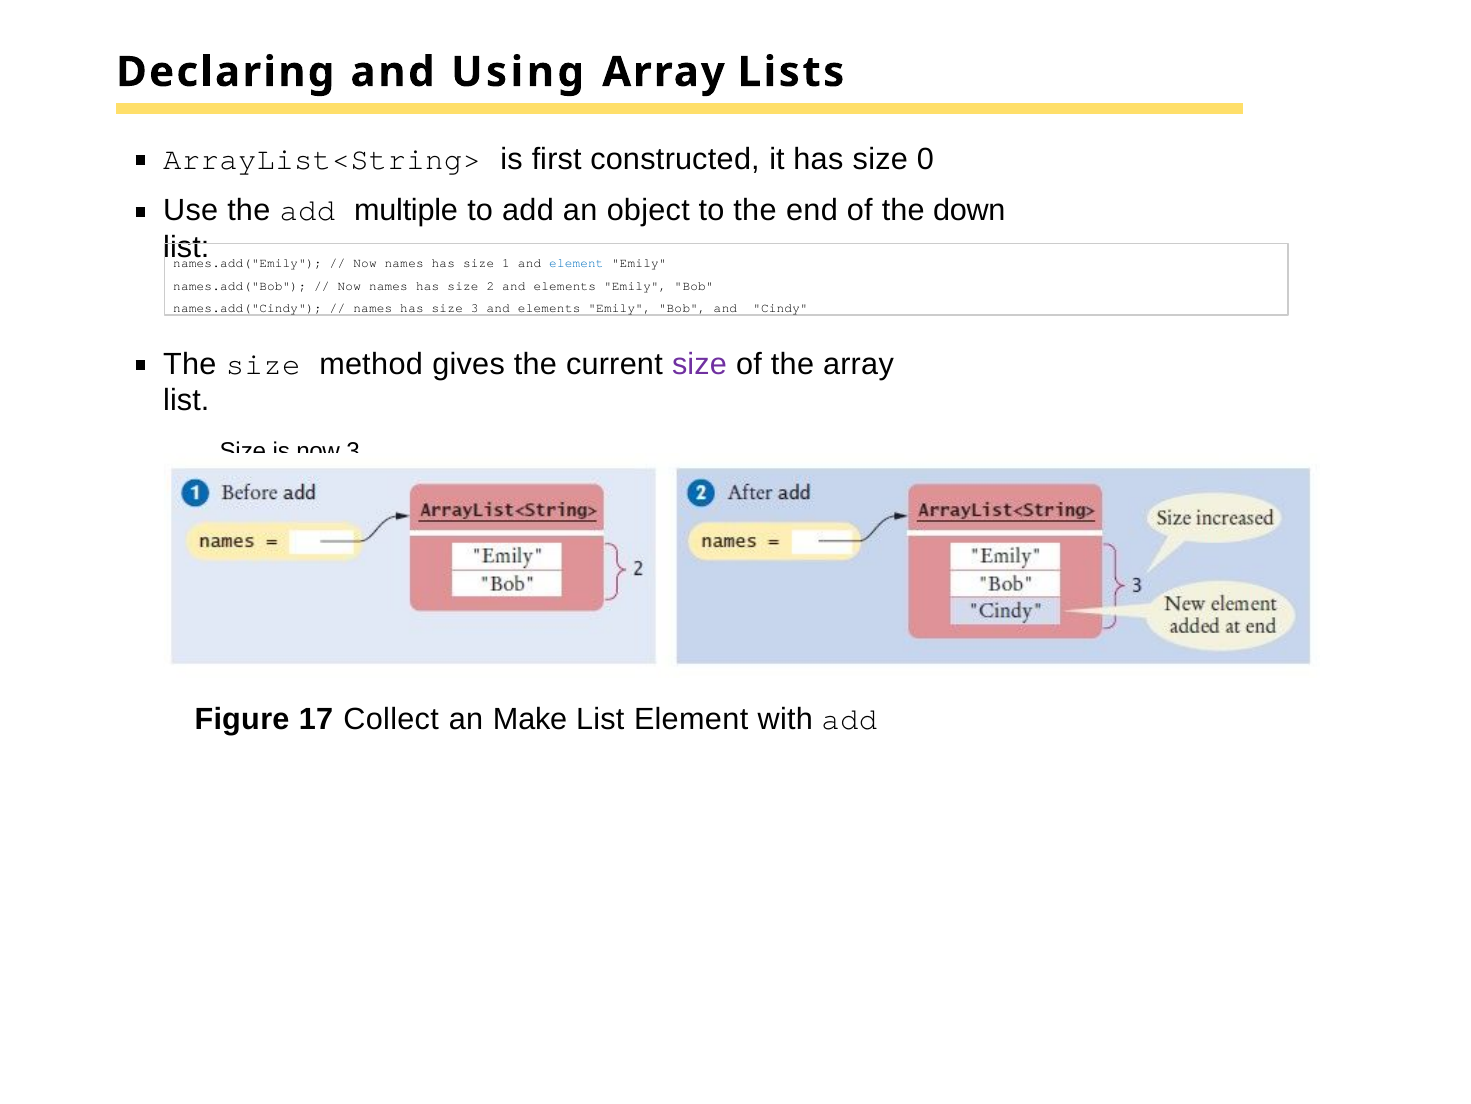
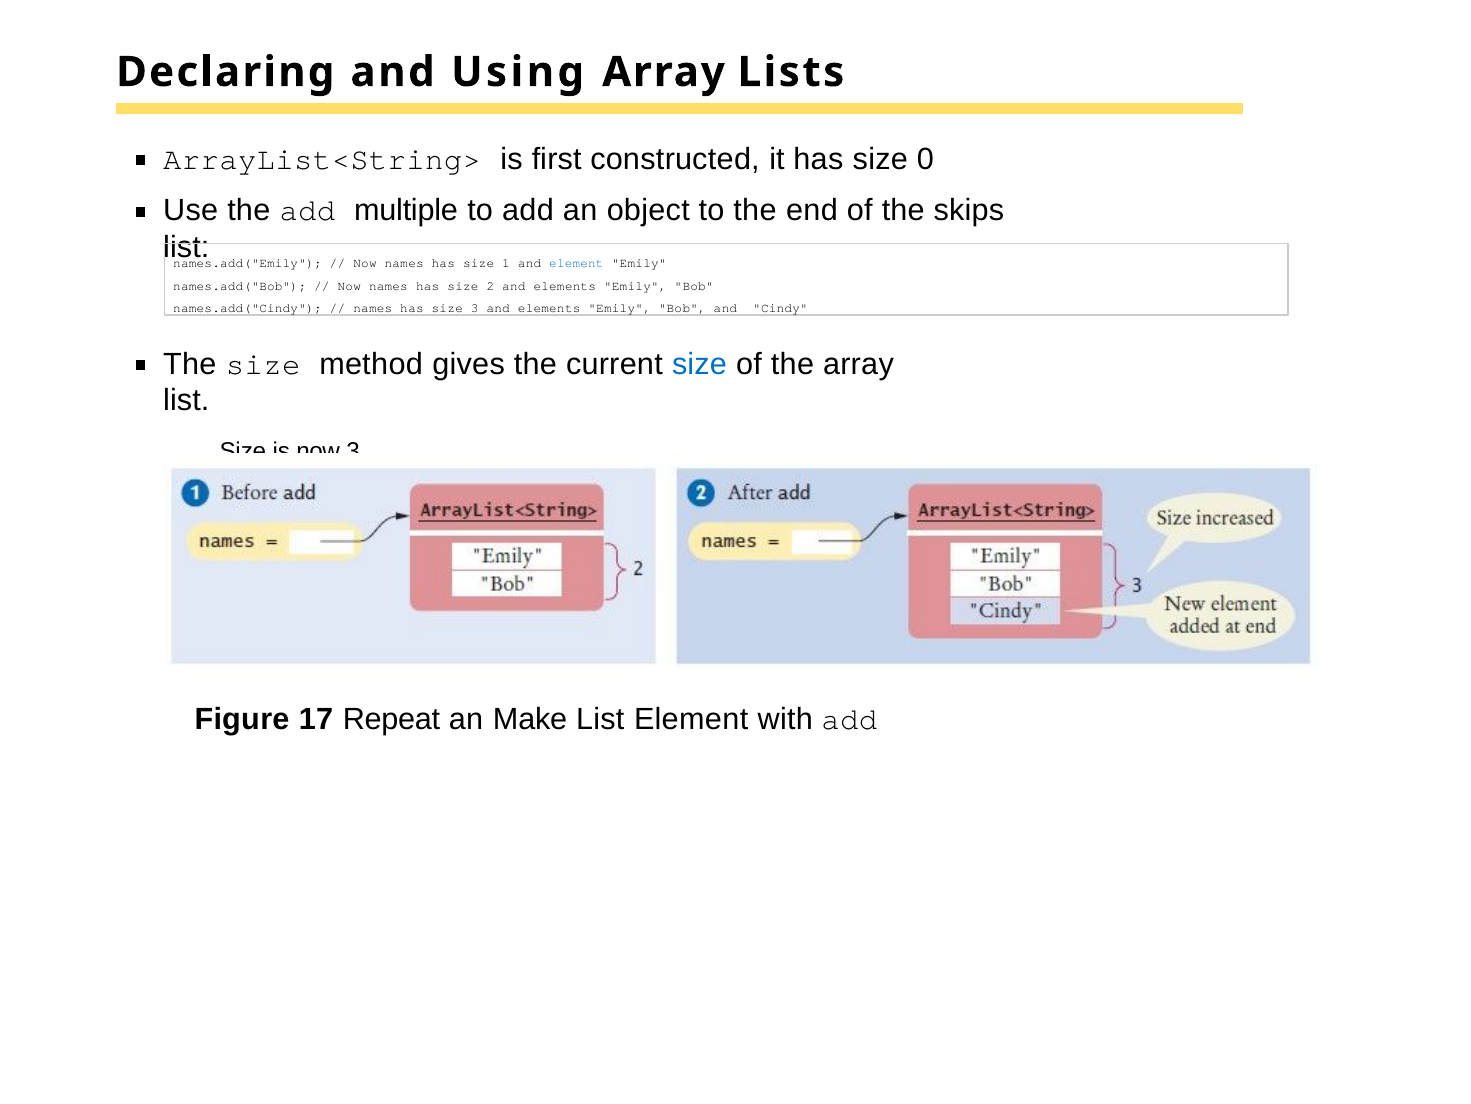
down: down -> skips
size at (699, 364) colour: purple -> blue
Collect: Collect -> Repeat
